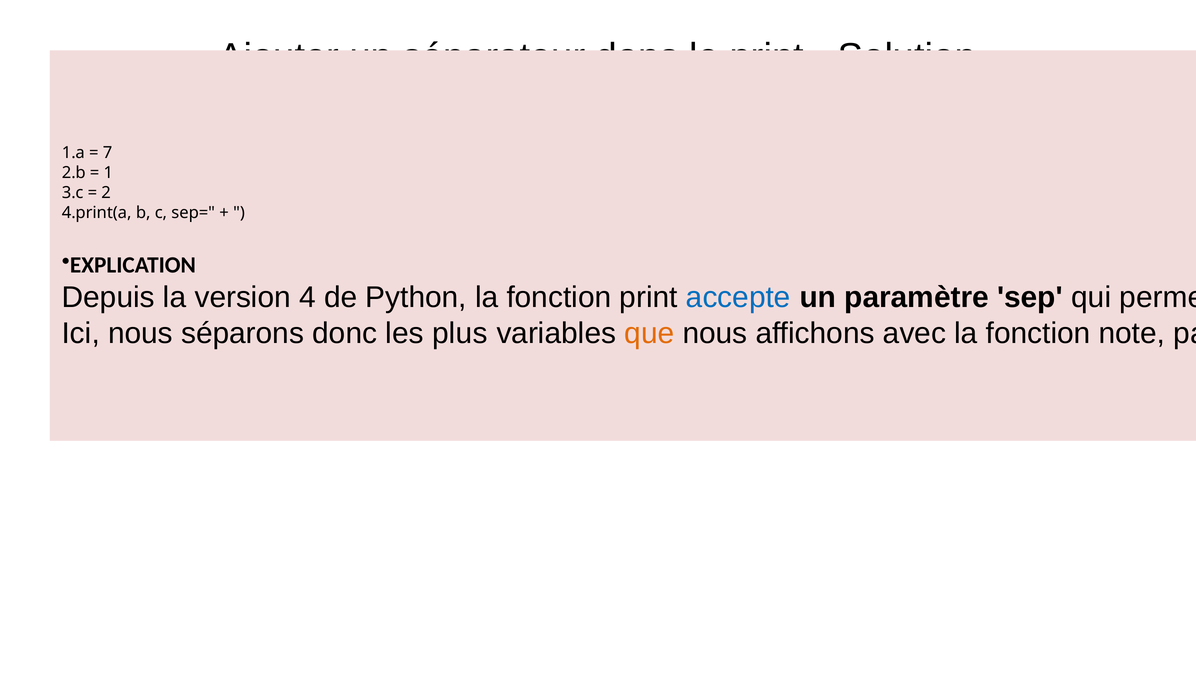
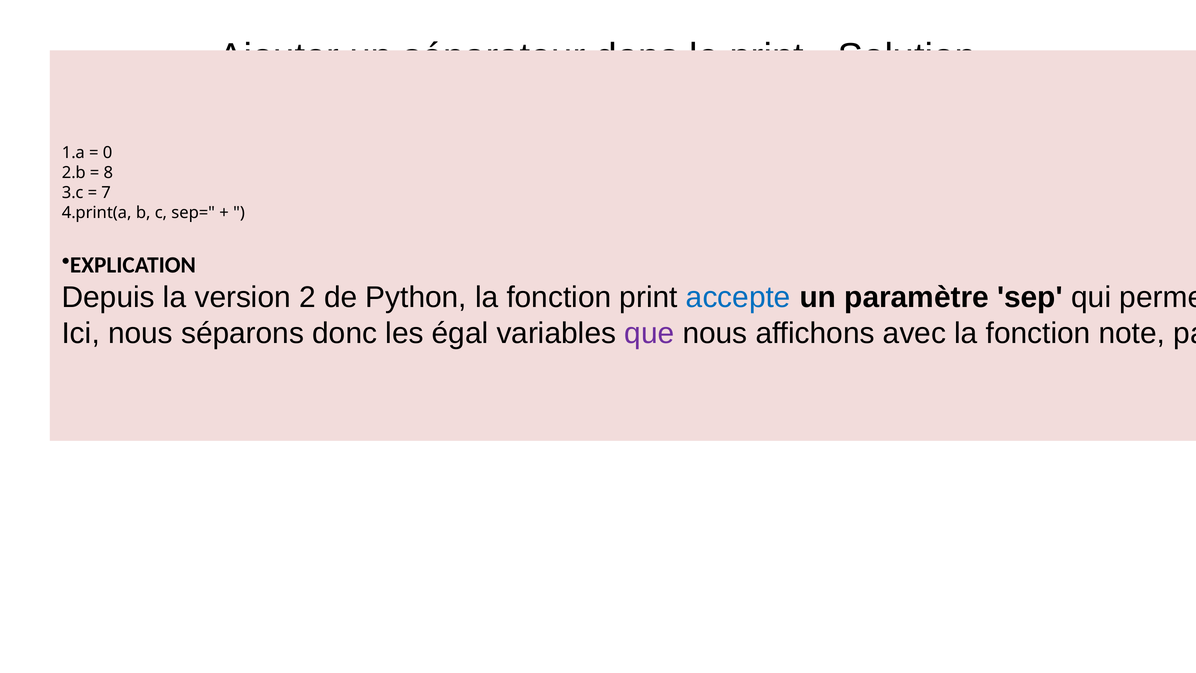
7: 7 -> 0
1: 1 -> 8
2 at (106, 193): 2 -> 7
version 4: 4 -> 2
plus: plus -> égal
que at (649, 333) colour: orange -> purple
